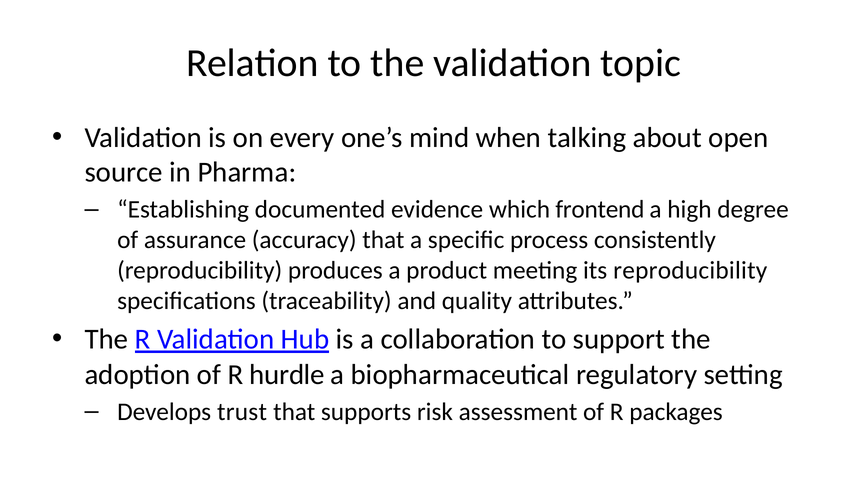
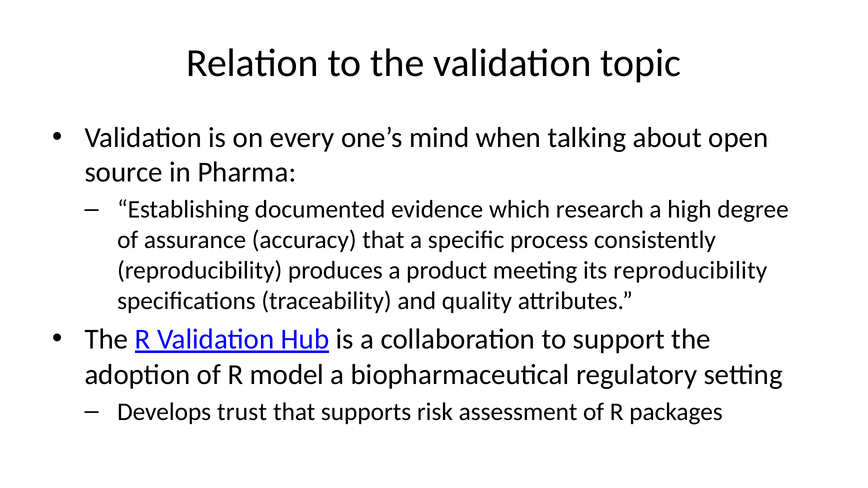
frontend: frontend -> research
hurdle: hurdle -> model
